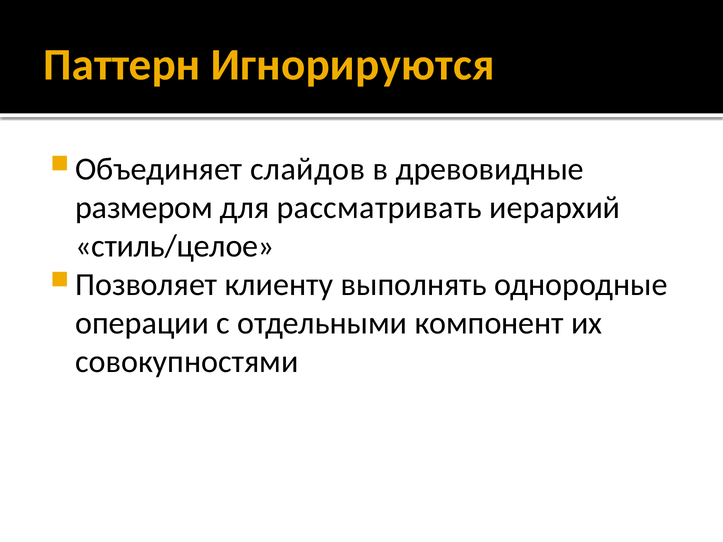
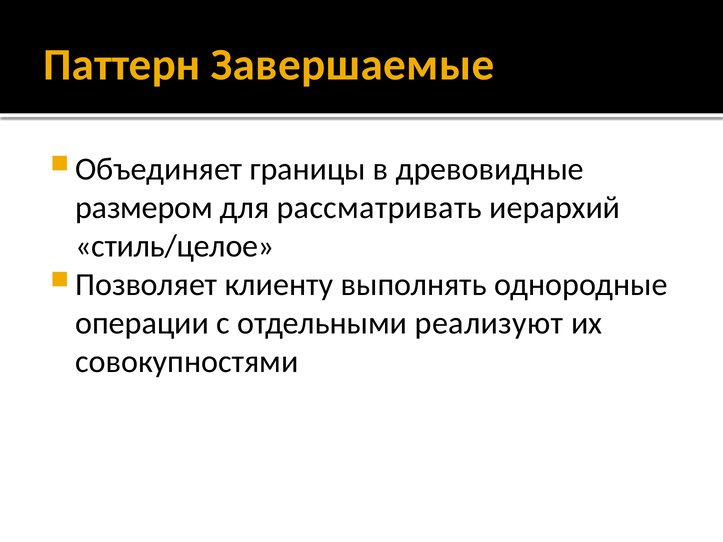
Игнорируются: Игнорируются -> Завершаемые
слайдов: слайдов -> границы
компонент: компонент -> реализуют
